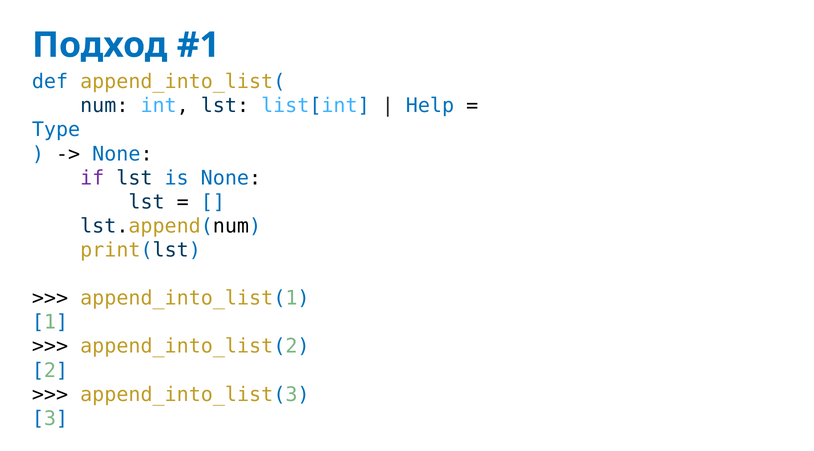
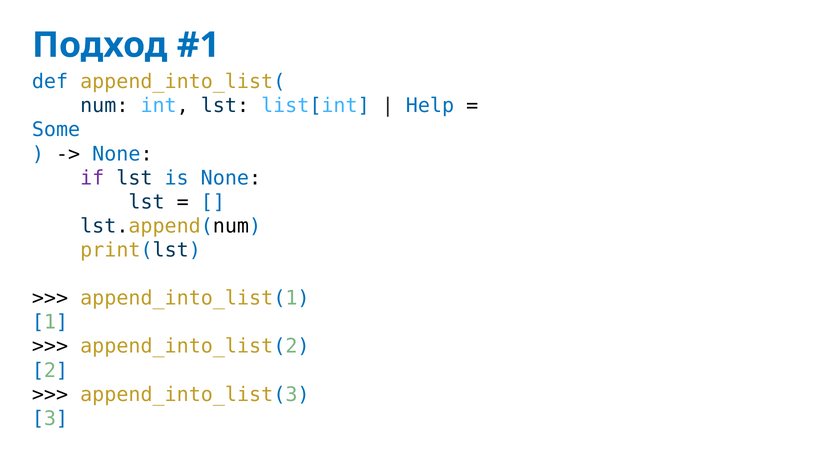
Type: Type -> Some
